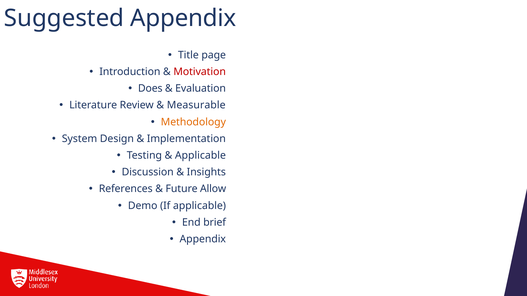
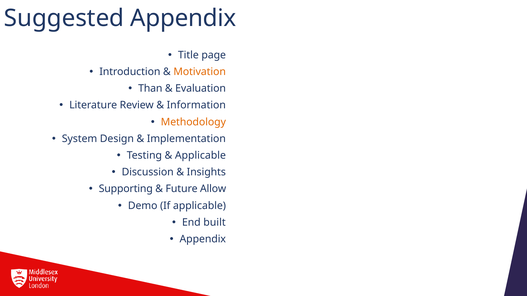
Motivation colour: red -> orange
Does: Does -> Than
Measurable: Measurable -> Information
References: References -> Supporting
brief: brief -> built
